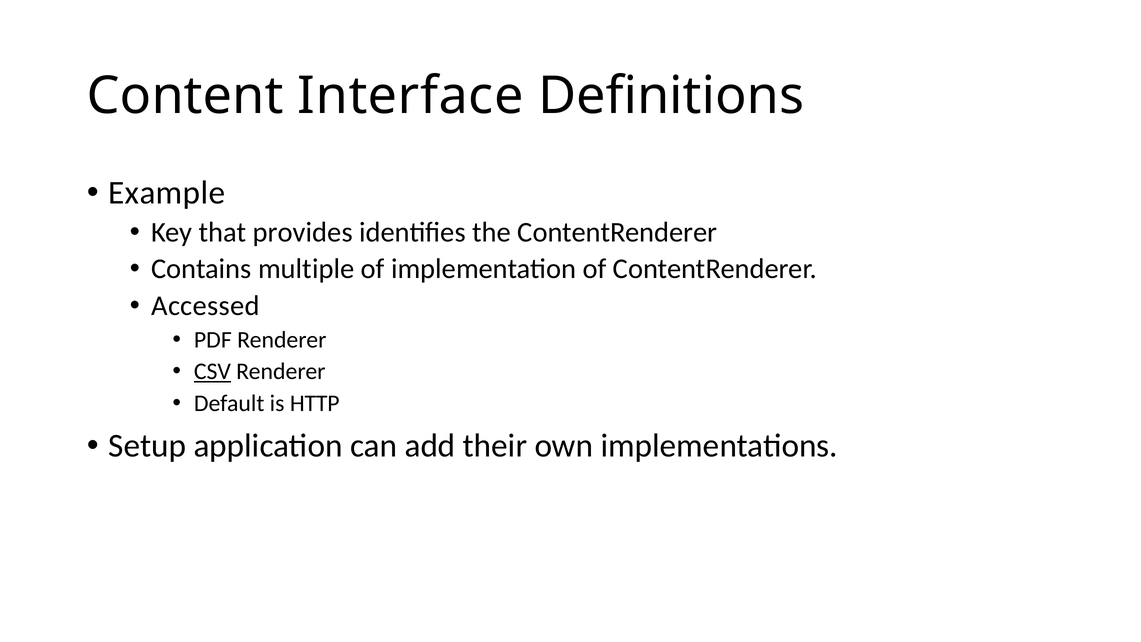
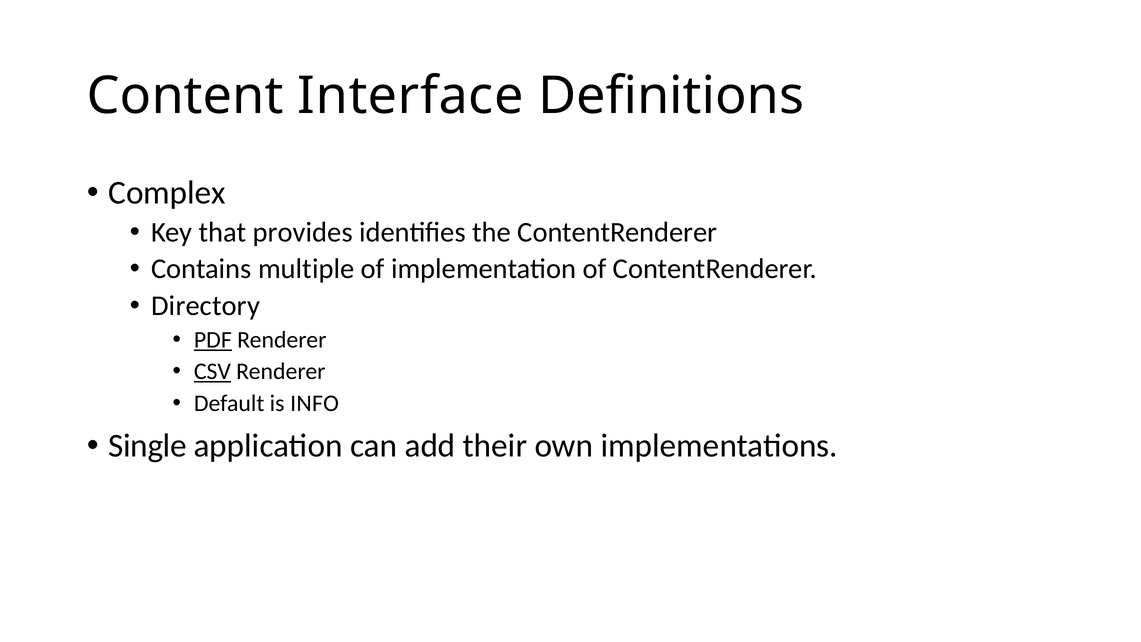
Example: Example -> Complex
Accessed: Accessed -> Directory
PDF underline: none -> present
HTTP: HTTP -> INFO
Setup: Setup -> Single
